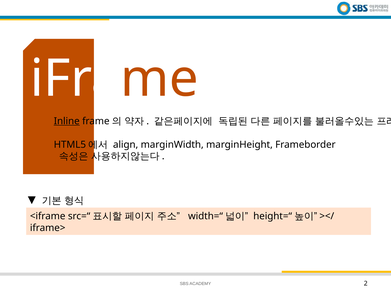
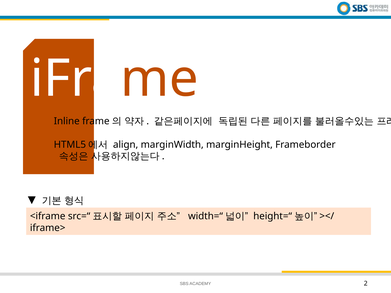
Inline underline: present -> none
